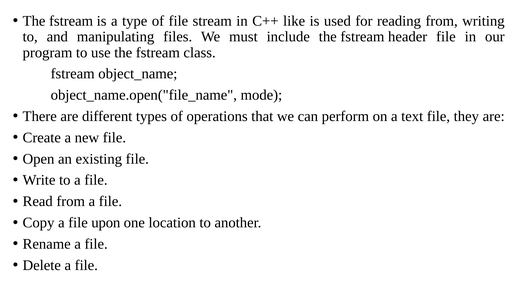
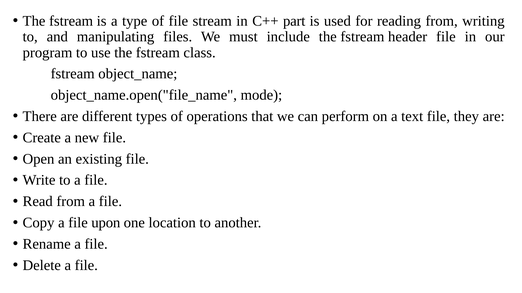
like: like -> part
